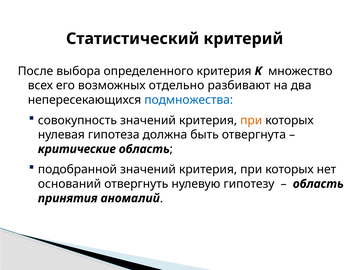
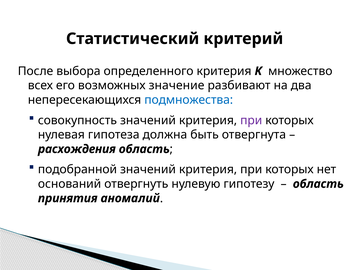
отдельно: отдельно -> значение
при at (251, 120) colour: orange -> purple
критические: критические -> расхождения
